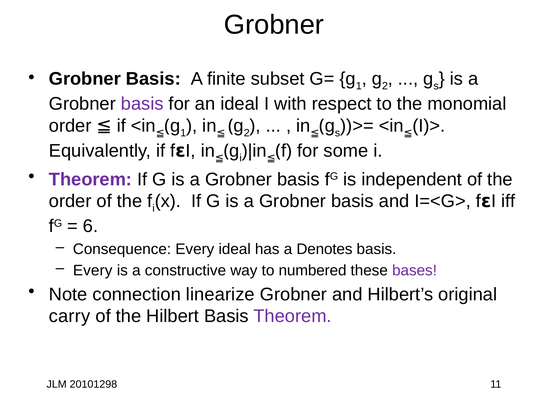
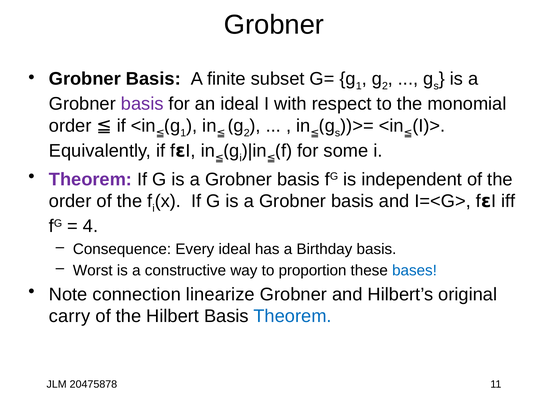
6: 6 -> 4
Denotes: Denotes -> Birthday
Every at (93, 270): Every -> Worst
numbered: numbered -> proportion
bases colour: purple -> blue
Theorem at (293, 316) colour: purple -> blue
20101298: 20101298 -> 20475878
